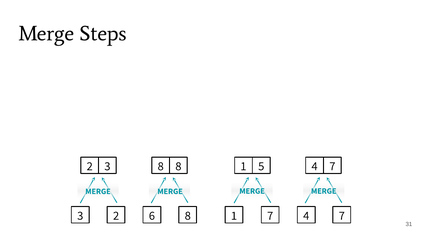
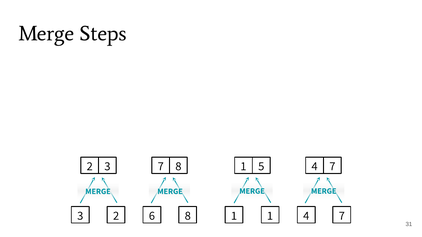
3 8: 8 -> 7
1 7: 7 -> 1
